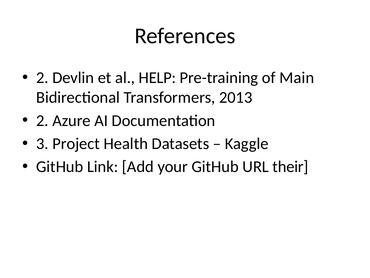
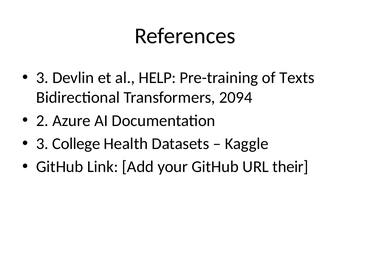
2 at (42, 78): 2 -> 3
Main: Main -> Texts
2013: 2013 -> 2094
Project: Project -> College
